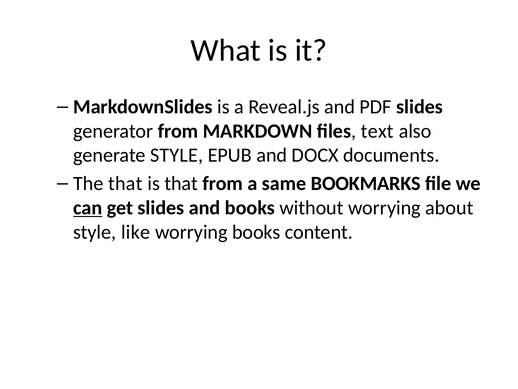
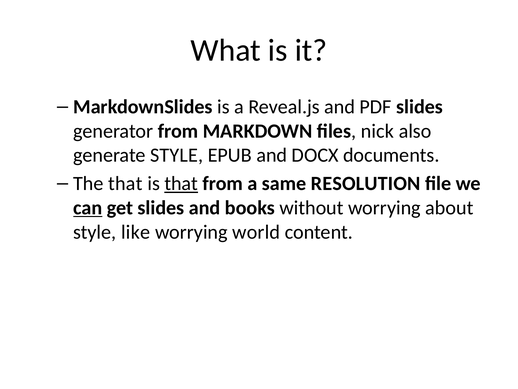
text: text -> nick
that at (181, 183) underline: none -> present
BOOKMARKS: BOOKMARKS -> RESOLUTION
worrying books: books -> world
